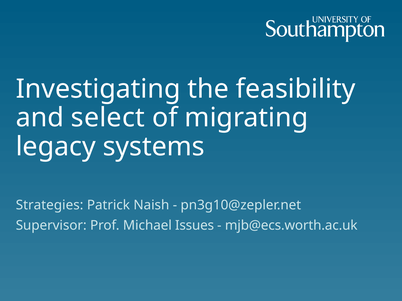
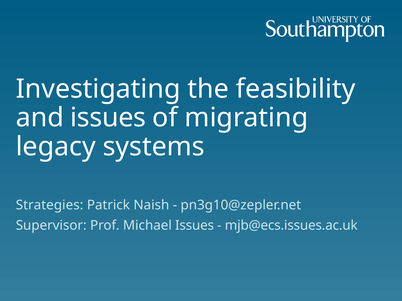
and select: select -> issues
mjb@ecs.worth.ac.uk: mjb@ecs.worth.ac.uk -> mjb@ecs.issues.ac.uk
